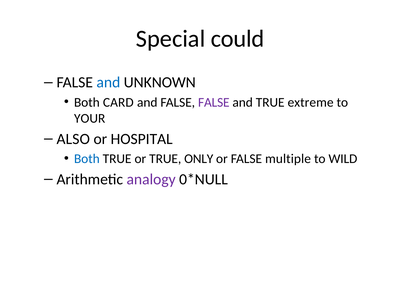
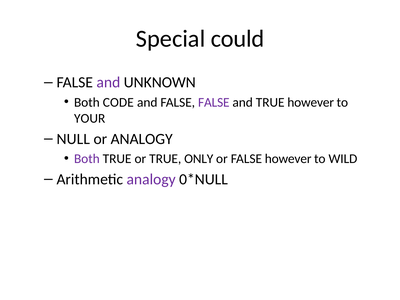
and at (108, 82) colour: blue -> purple
CARD: CARD -> CODE
TRUE extreme: extreme -> however
ALSO: ALSO -> NULL
or HOSPITAL: HOSPITAL -> ANALOGY
Both at (87, 159) colour: blue -> purple
FALSE multiple: multiple -> however
